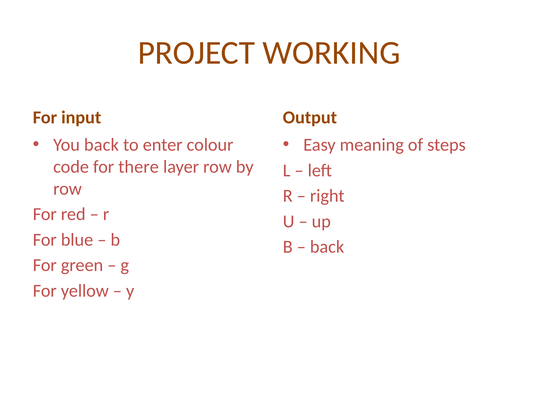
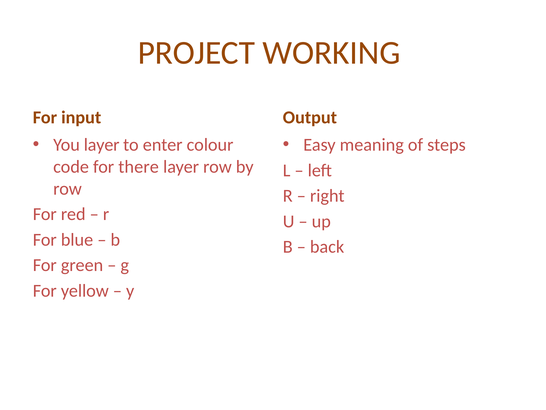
You back: back -> layer
